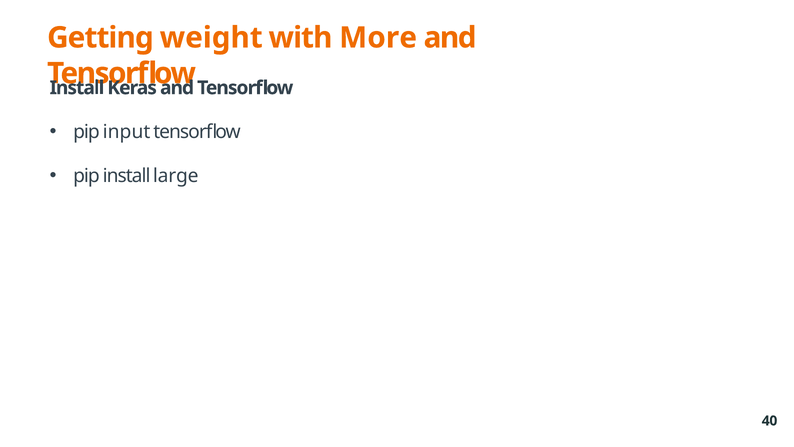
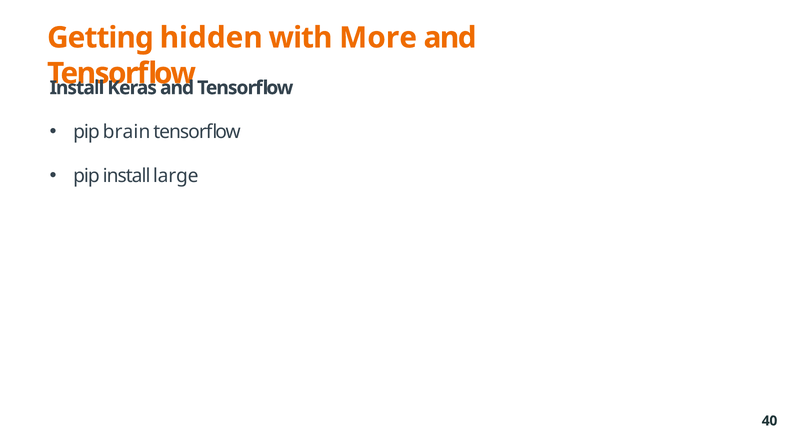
weight: weight -> hidden
input: input -> brain
